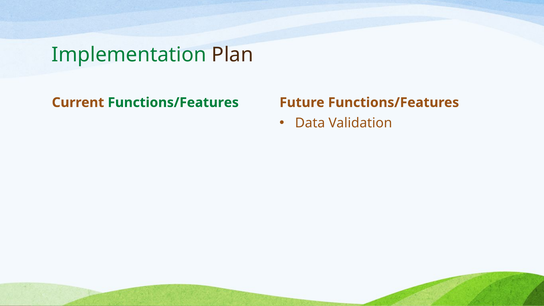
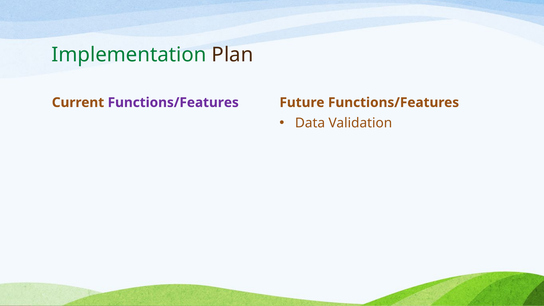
Functions/Features at (173, 103) colour: green -> purple
